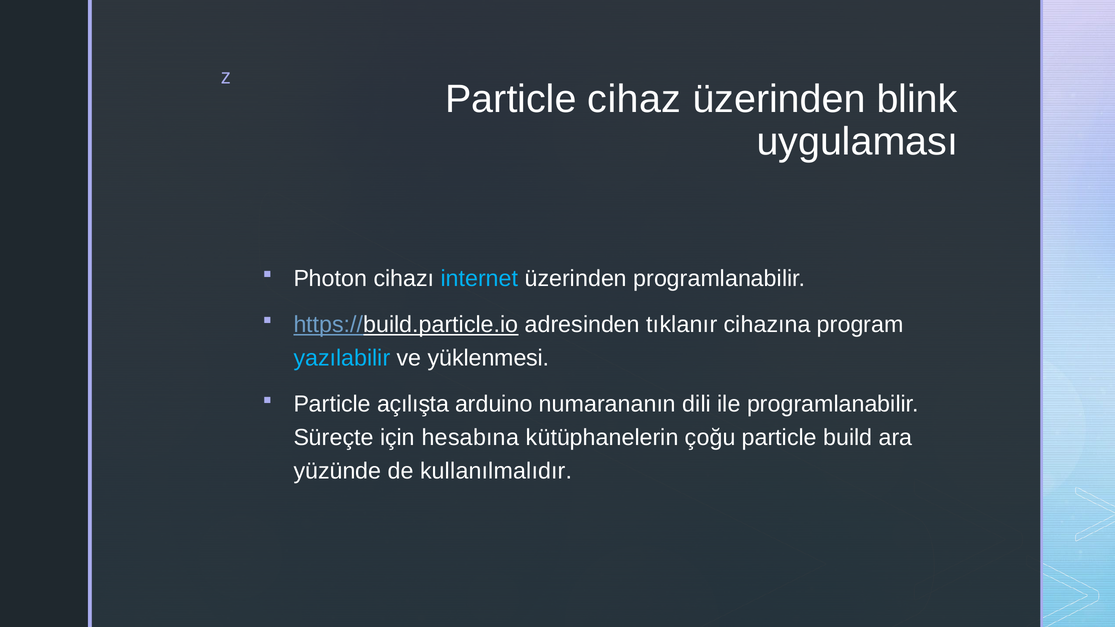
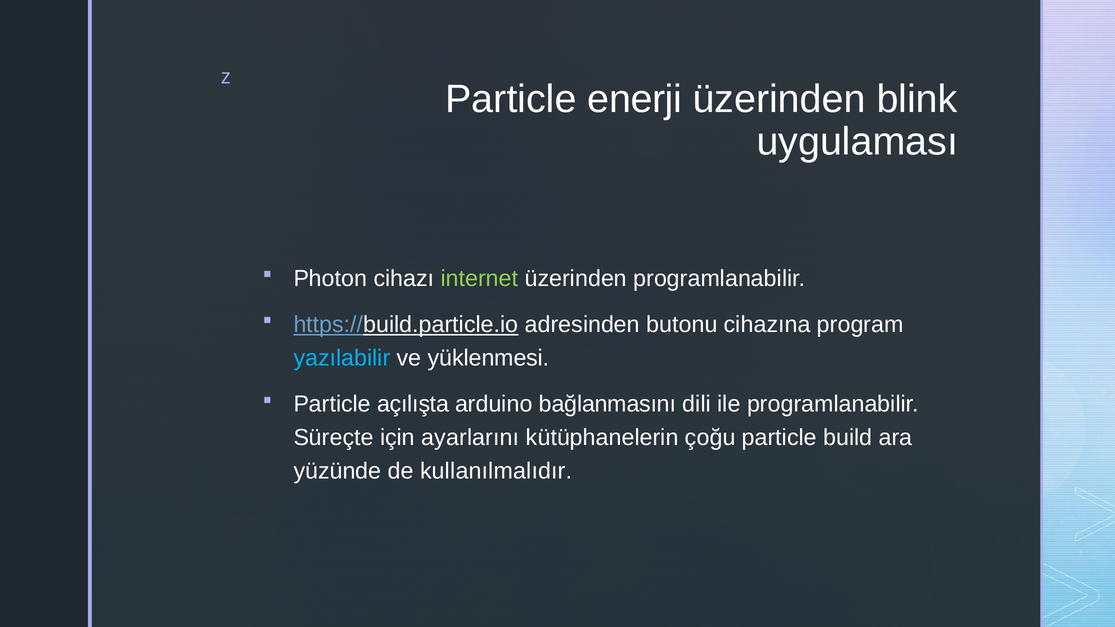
cihaz: cihaz -> enerji
internet colour: light blue -> light green
tıklanır: tıklanır -> butonu
numarananın: numarananın -> bağlanmasını
hesabına: hesabına -> ayarlarını
